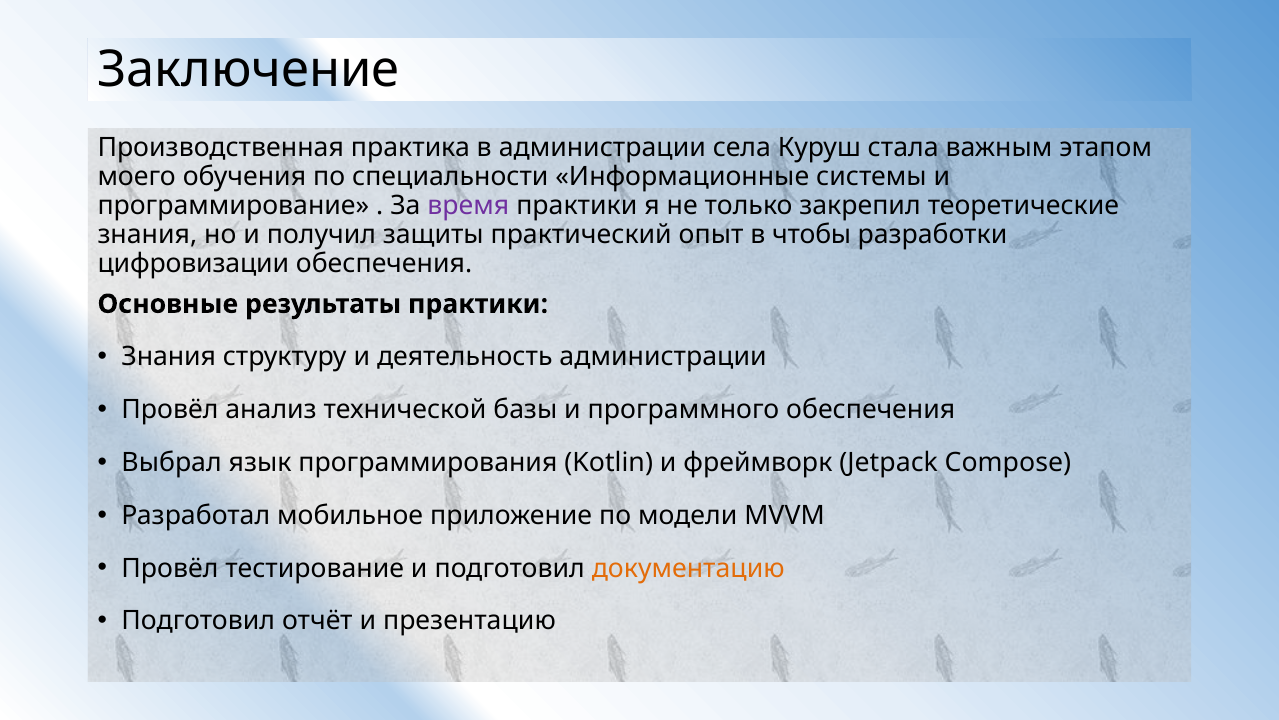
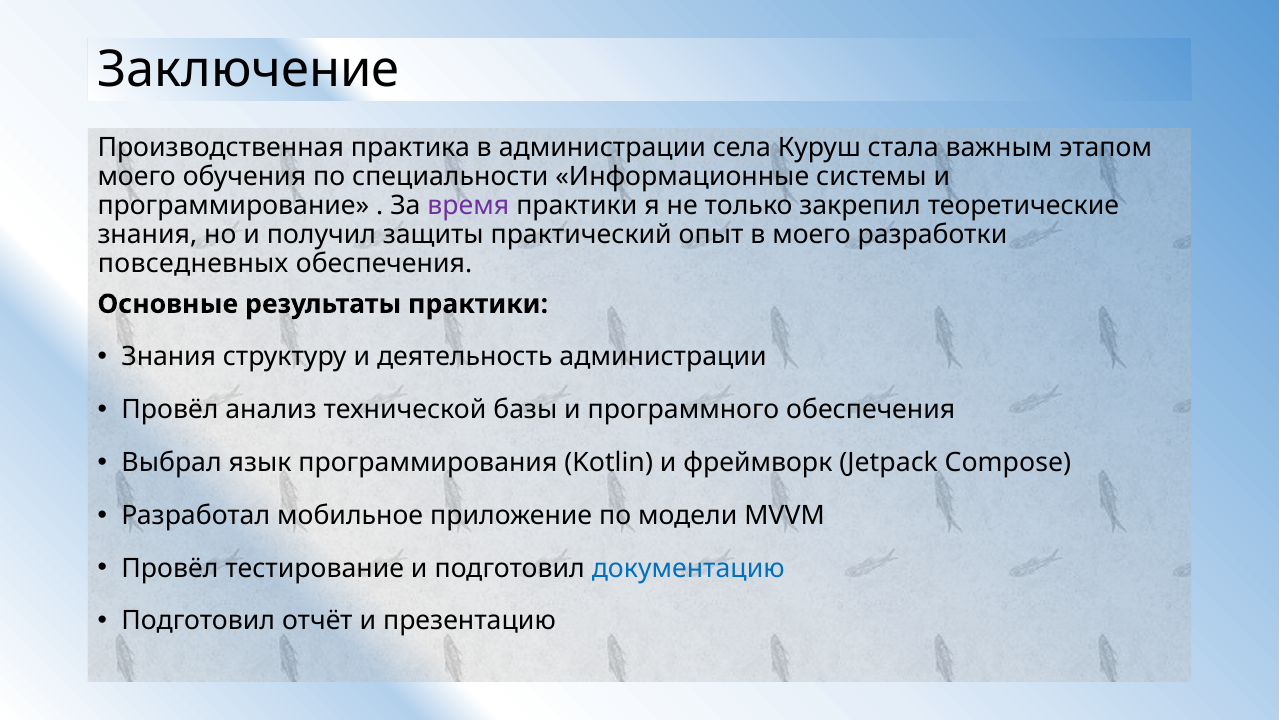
в чтобы: чтобы -> моего
цифровизации: цифровизации -> повседневных
документацию colour: orange -> blue
